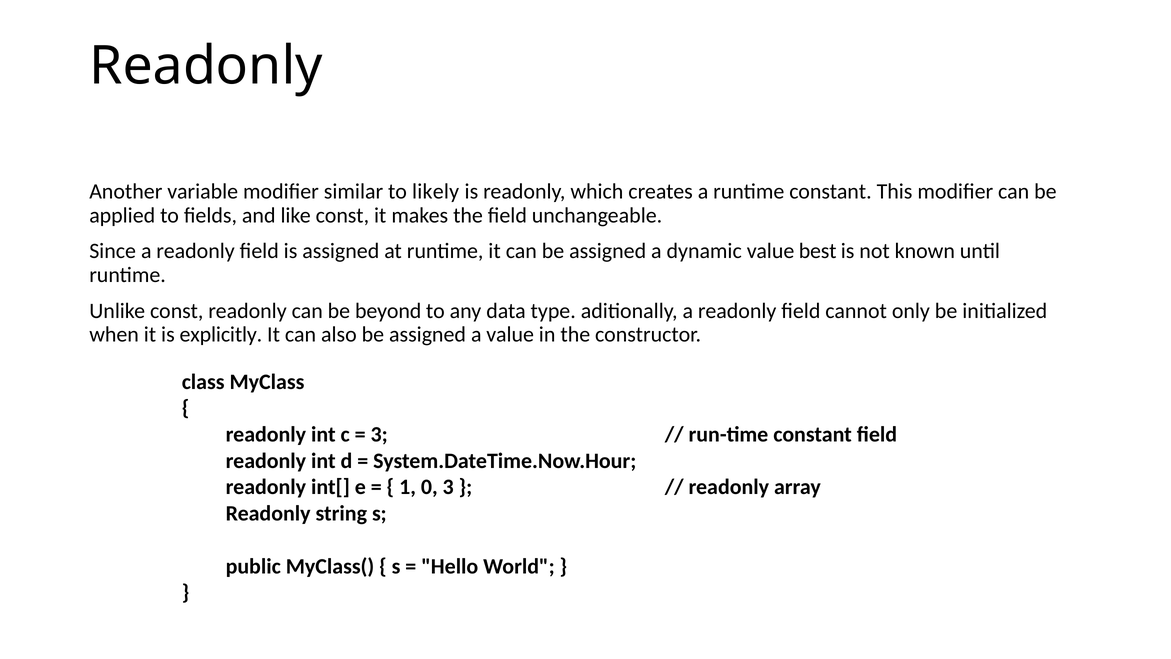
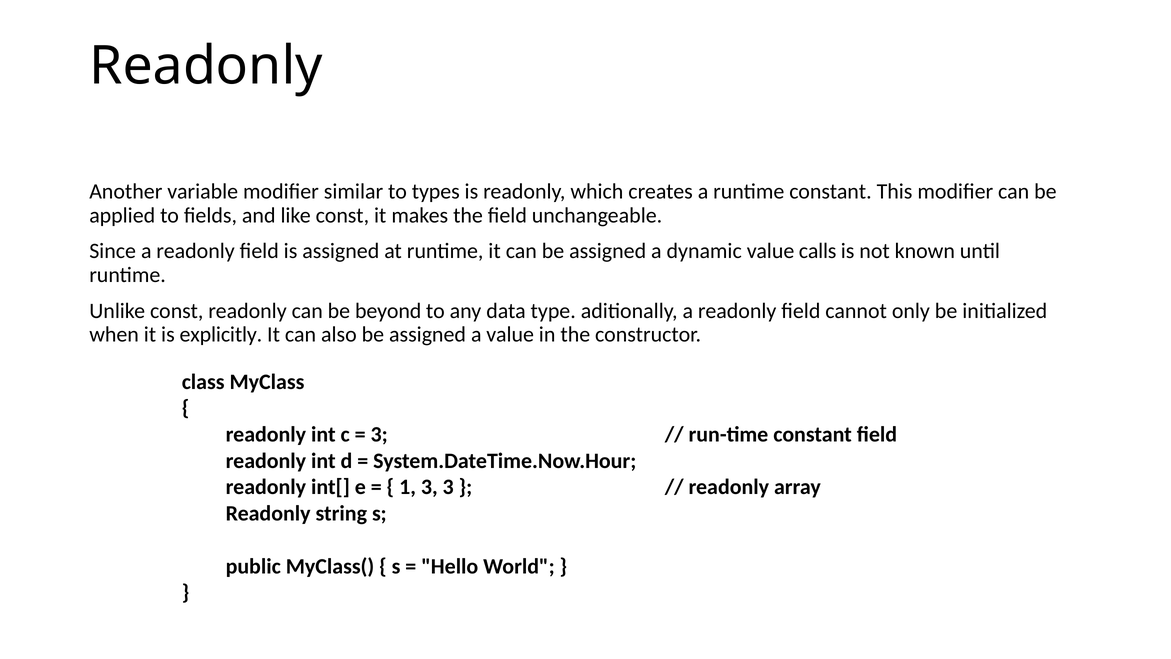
likely: likely -> types
best: best -> calls
1 0: 0 -> 3
